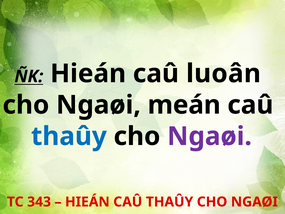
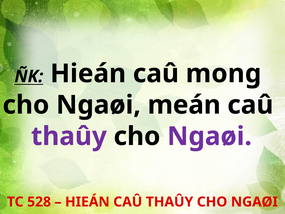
luoân: luoân -> mong
thaûy at (69, 136) colour: blue -> purple
343: 343 -> 528
